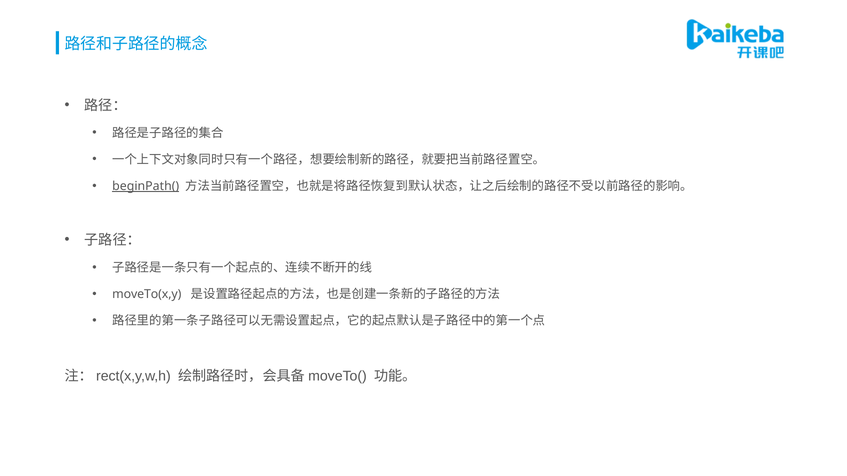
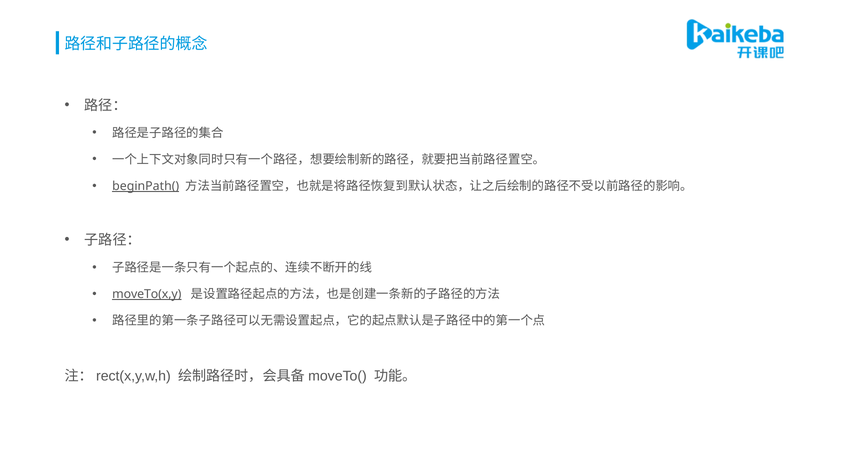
moveTo(x,y underline: none -> present
